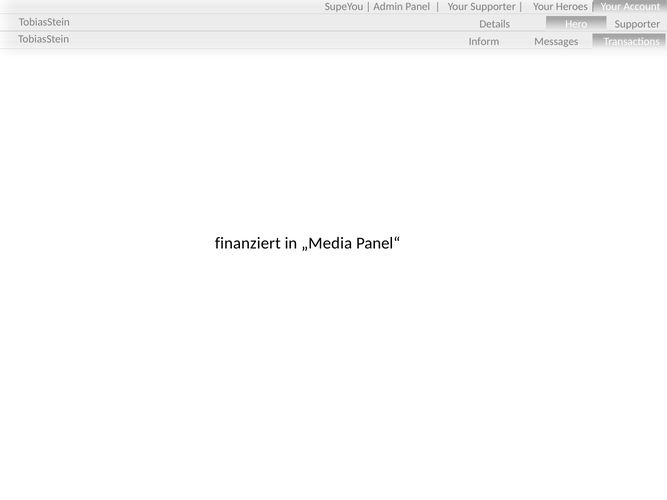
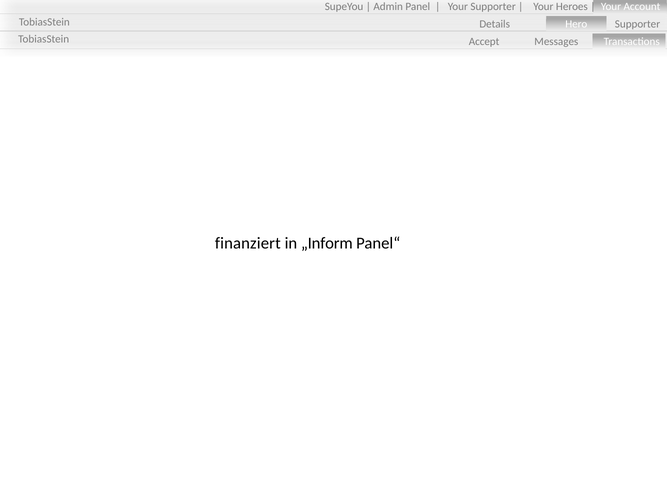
Inform: Inform -> Accept
„Media: „Media -> „Inform
